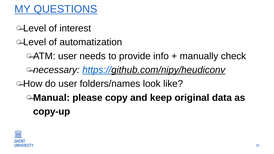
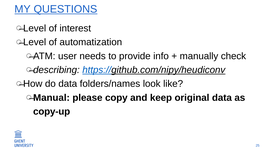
necessary: necessary -> describing
do user: user -> data
